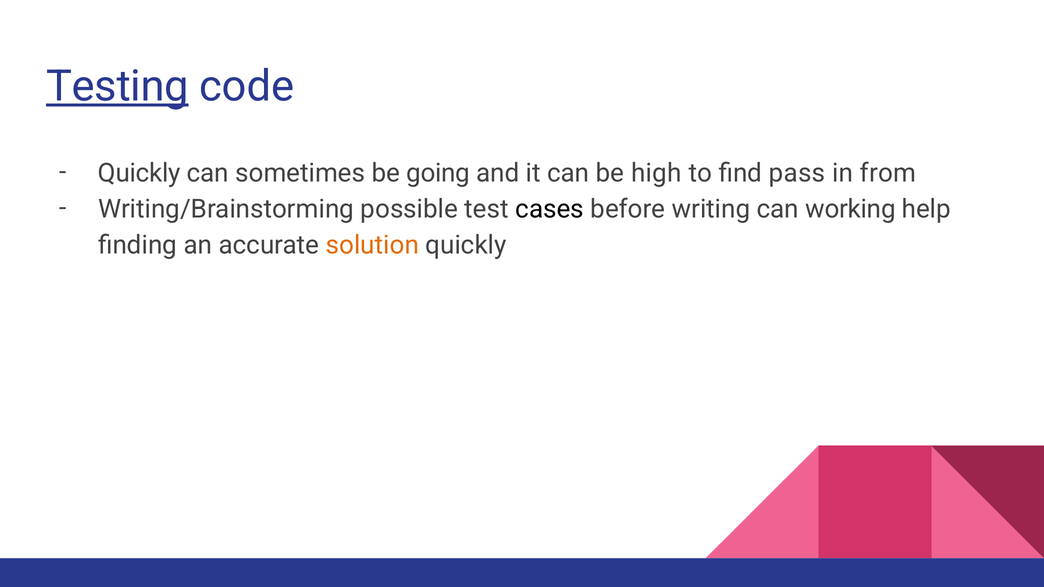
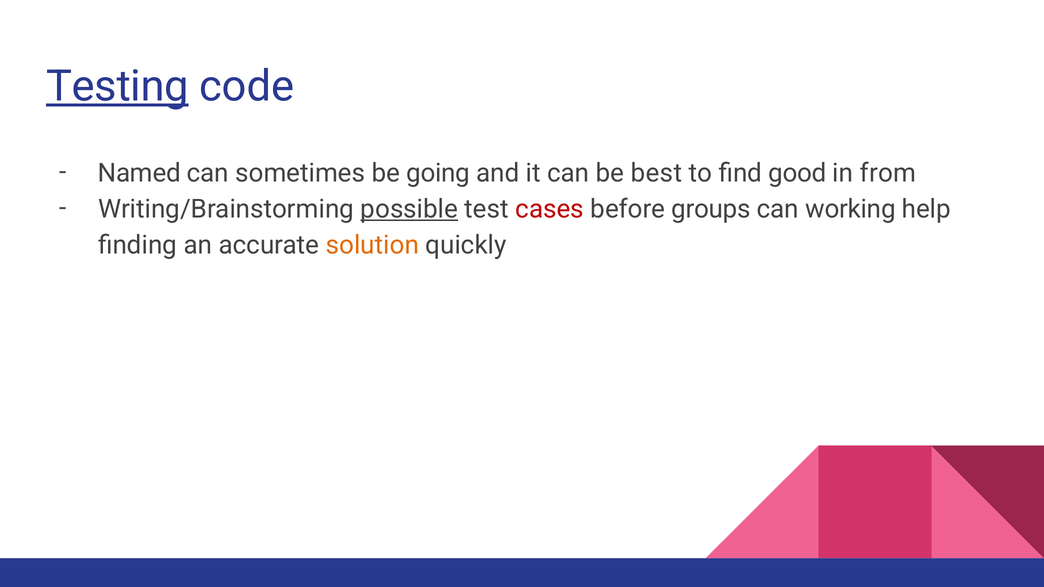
Quickly at (139, 173): Quickly -> Named
high: high -> best
pass: pass -> good
possible underline: none -> present
cases colour: black -> red
writing: writing -> groups
